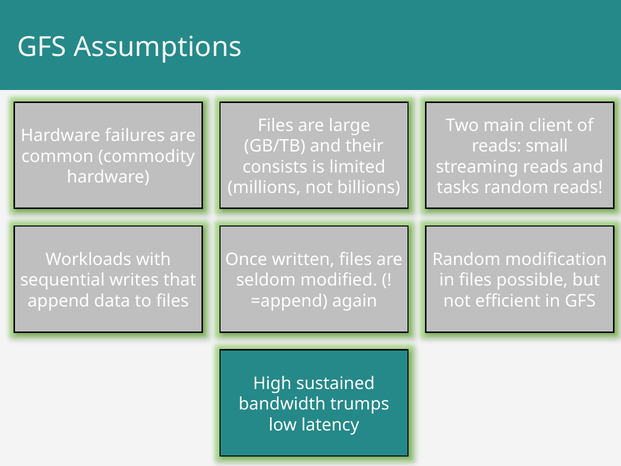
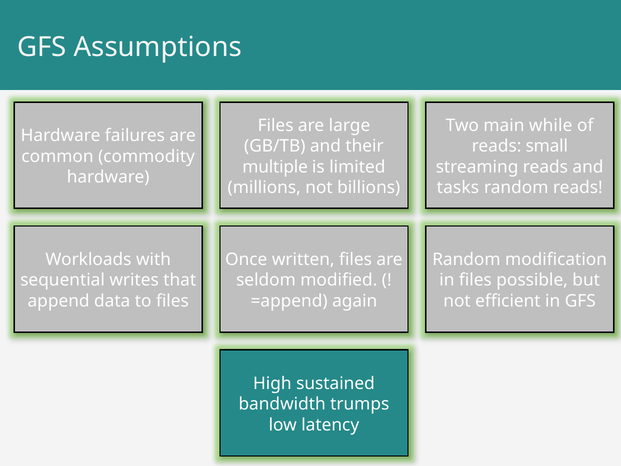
client: client -> while
consists: consists -> multiple
